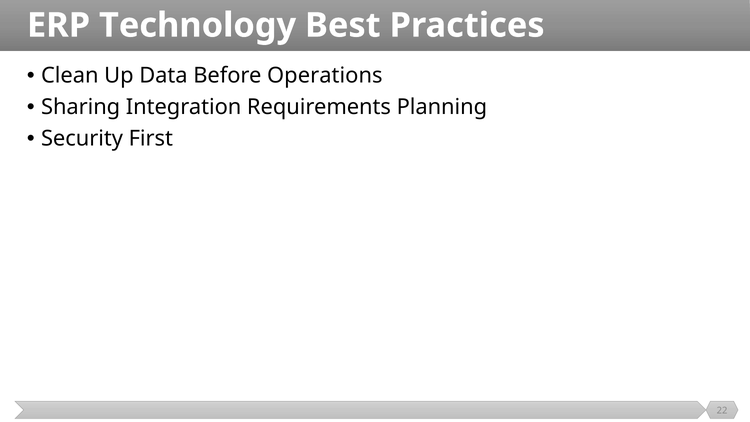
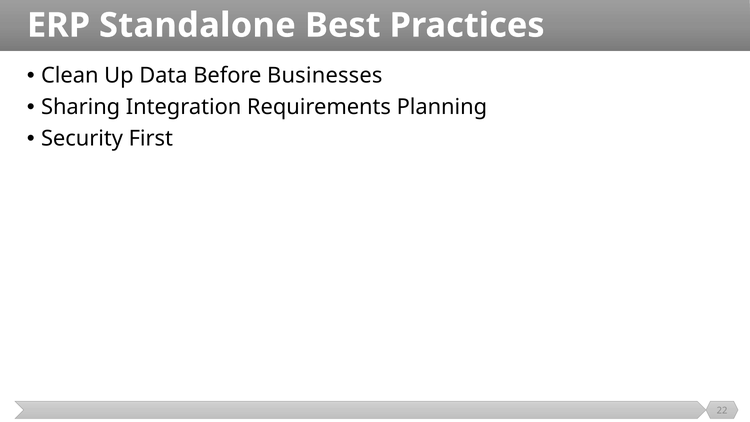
Technology: Technology -> Standalone
Operations: Operations -> Businesses
